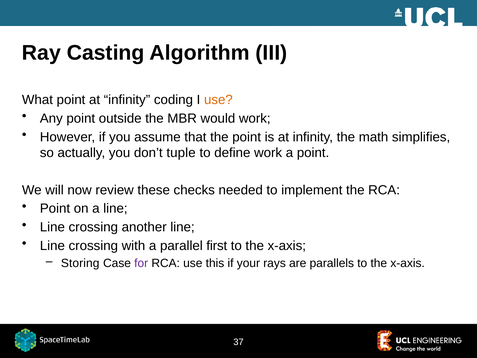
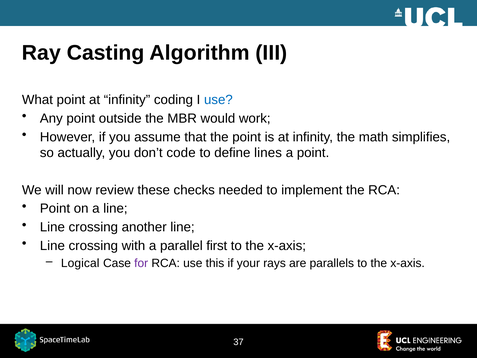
use at (218, 100) colour: orange -> blue
tuple: tuple -> code
define work: work -> lines
Storing: Storing -> Logical
